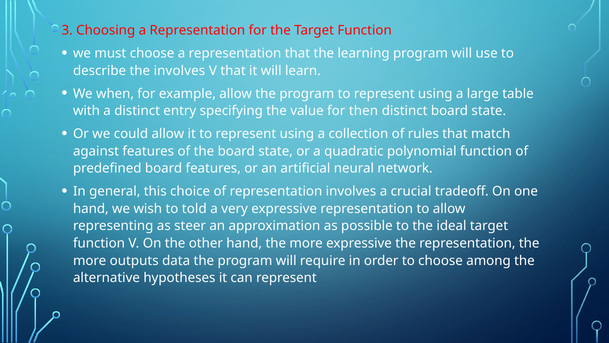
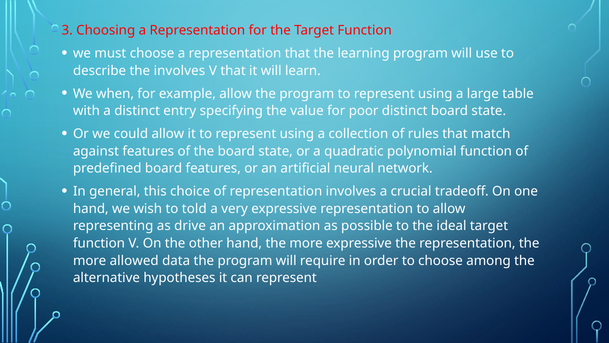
then: then -> poor
steer: steer -> drive
outputs: outputs -> allowed
